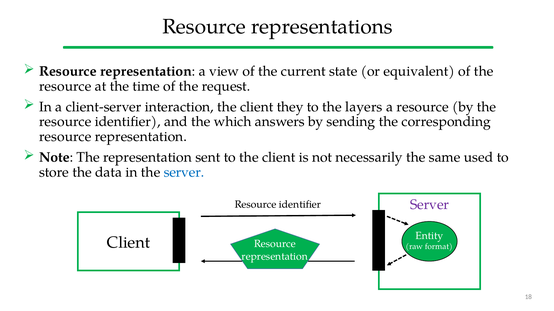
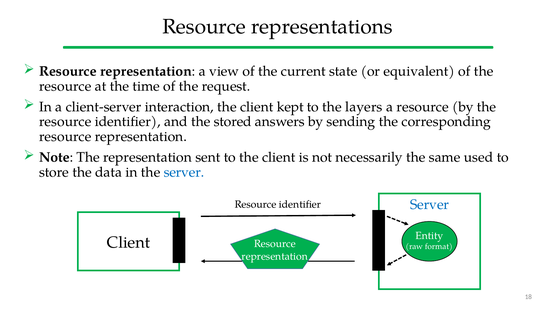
they: they -> kept
which: which -> stored
Server at (430, 205) colour: purple -> blue
